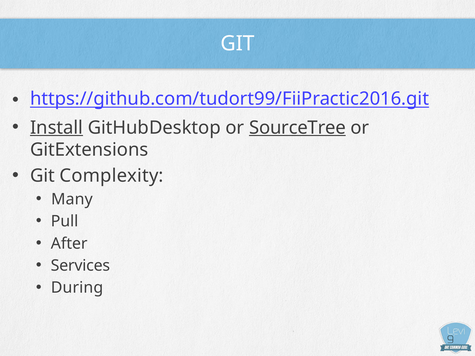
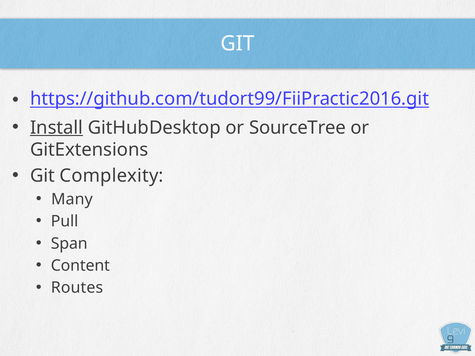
SourceTree underline: present -> none
After: After -> Span
Services: Services -> Content
During: During -> Routes
